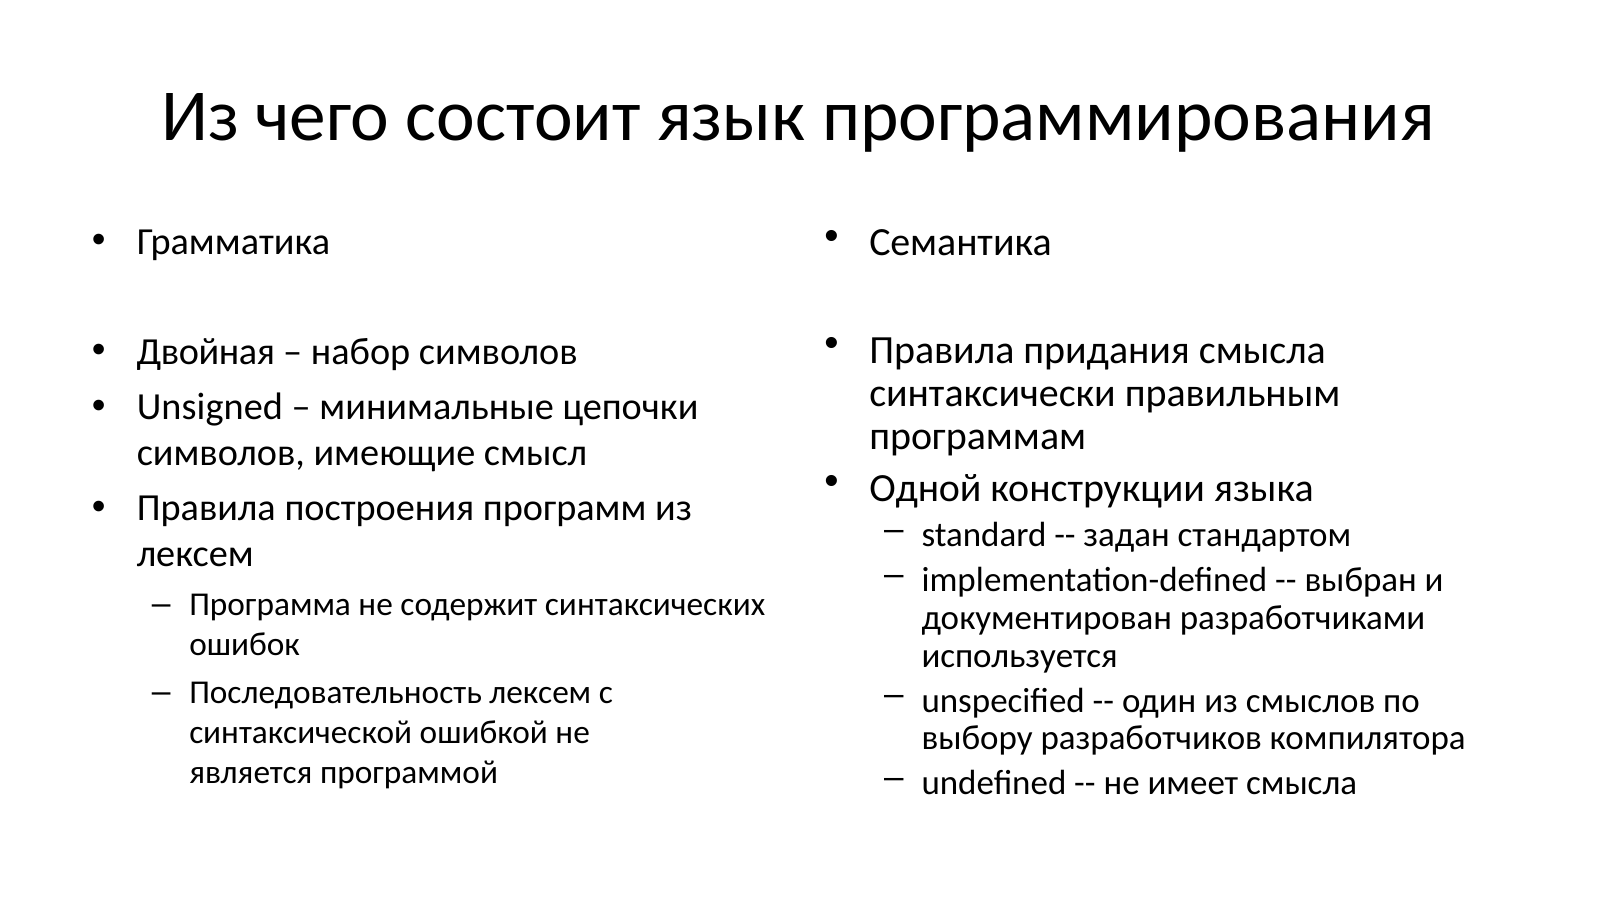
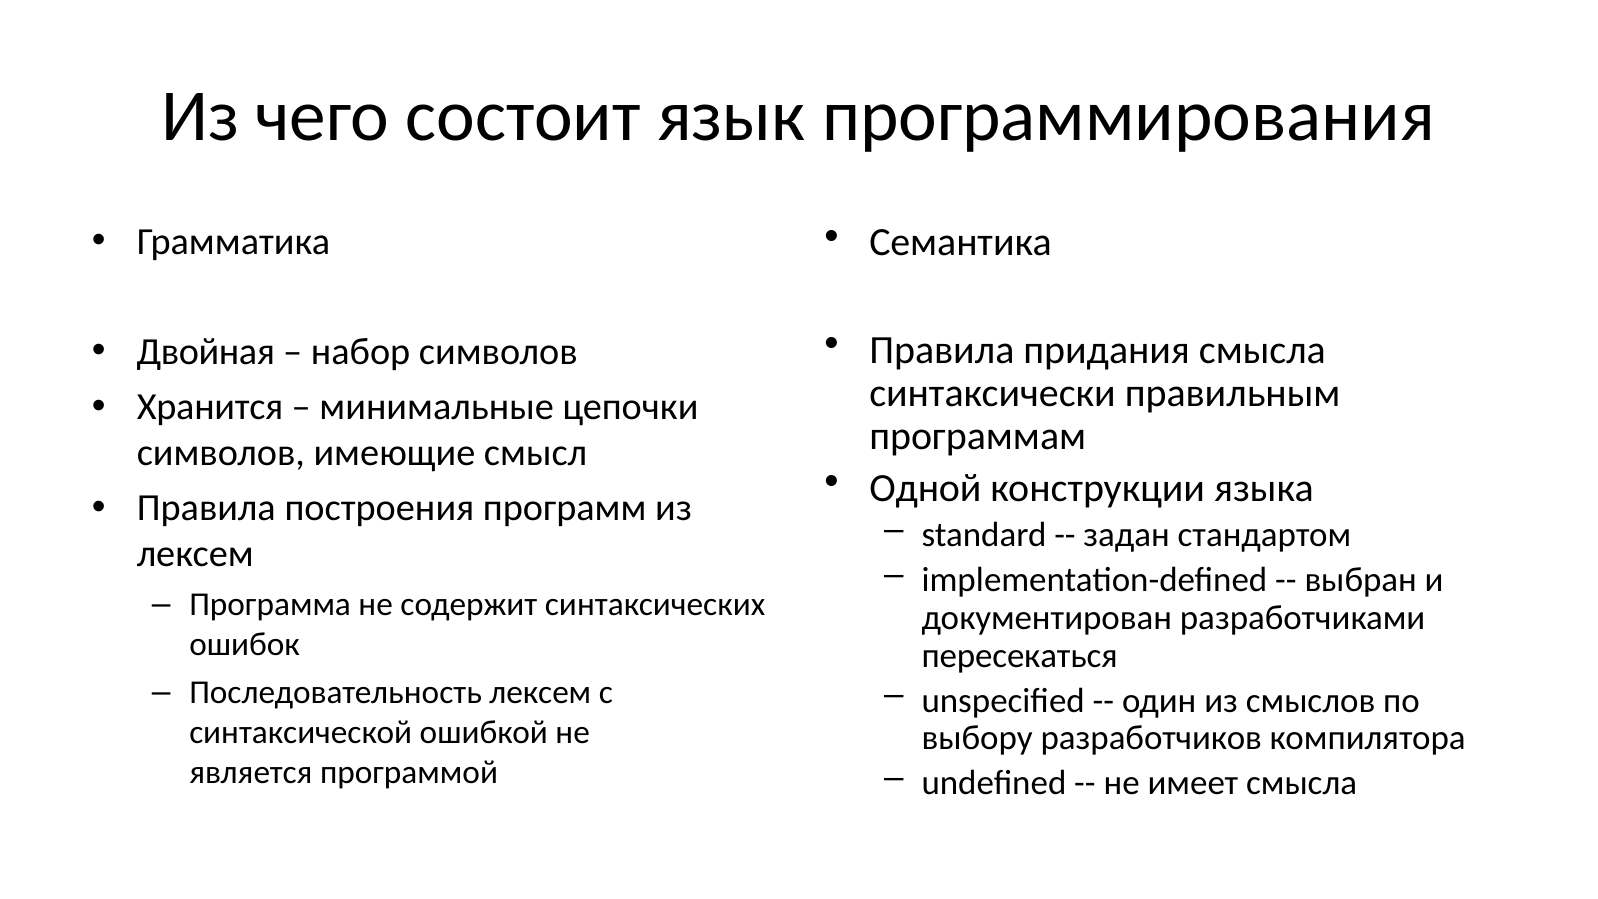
Unsigned: Unsigned -> Хранится
используется: используется -> пересекаться
